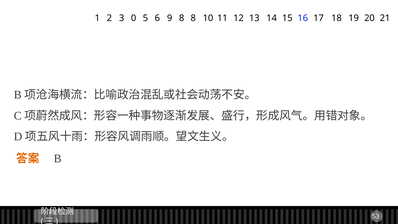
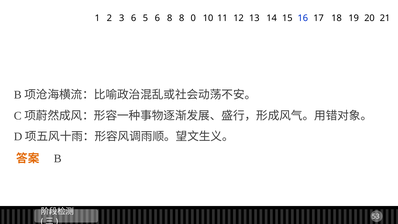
3 0: 0 -> 6
6 9: 9 -> 8
8 8: 8 -> 0
